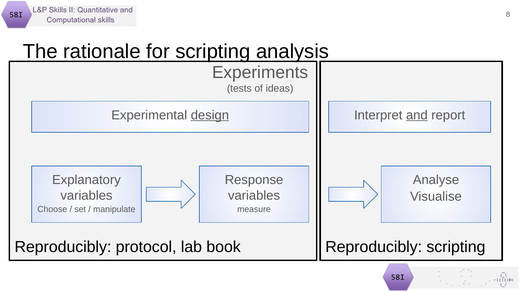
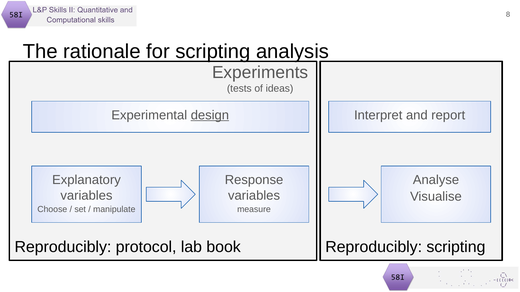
and underline: present -> none
